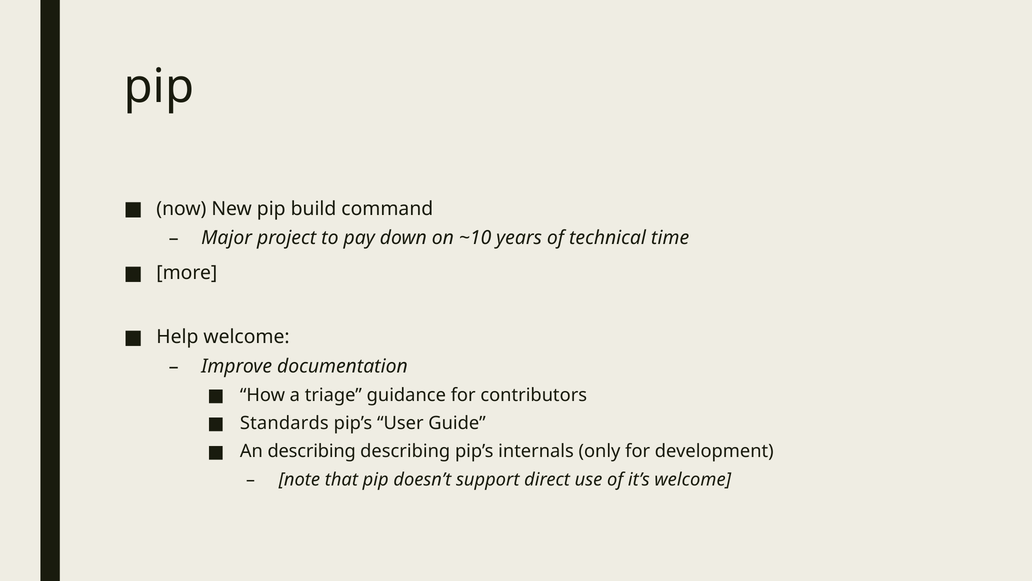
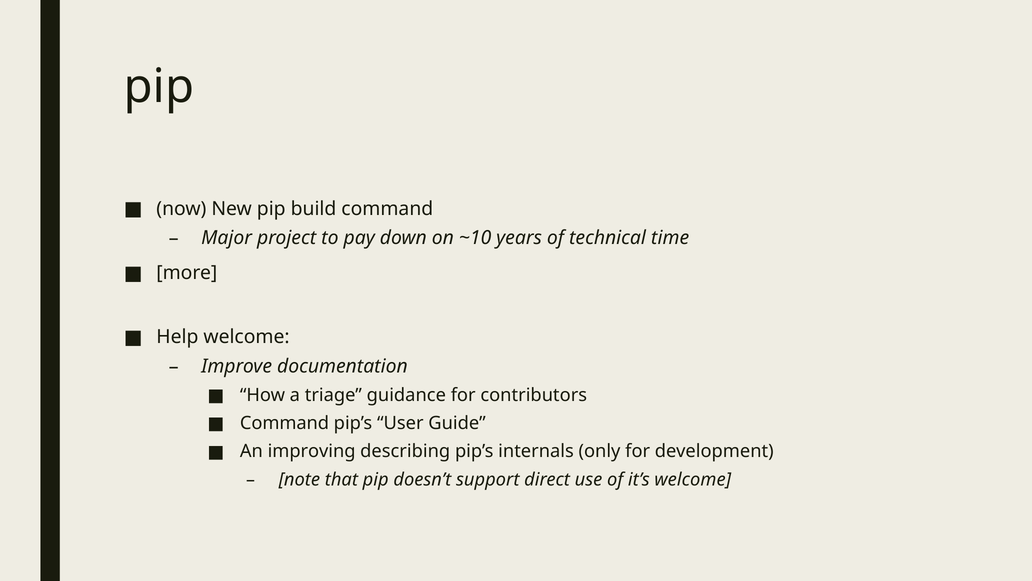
Standards at (284, 423): Standards -> Command
An describing: describing -> improving
